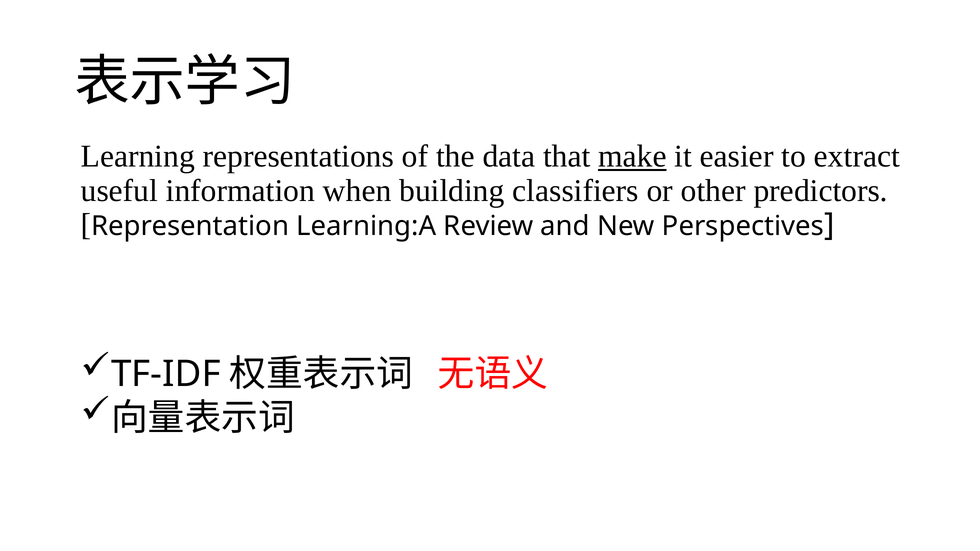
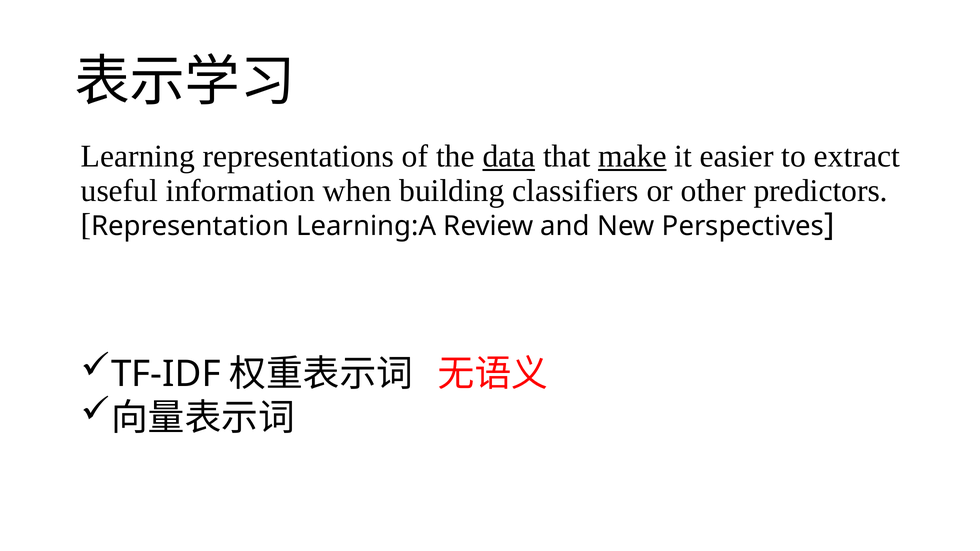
data underline: none -> present
